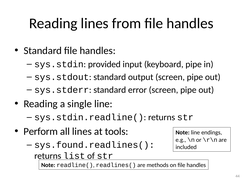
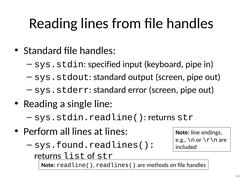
provided: provided -> specified
at tools: tools -> lines
